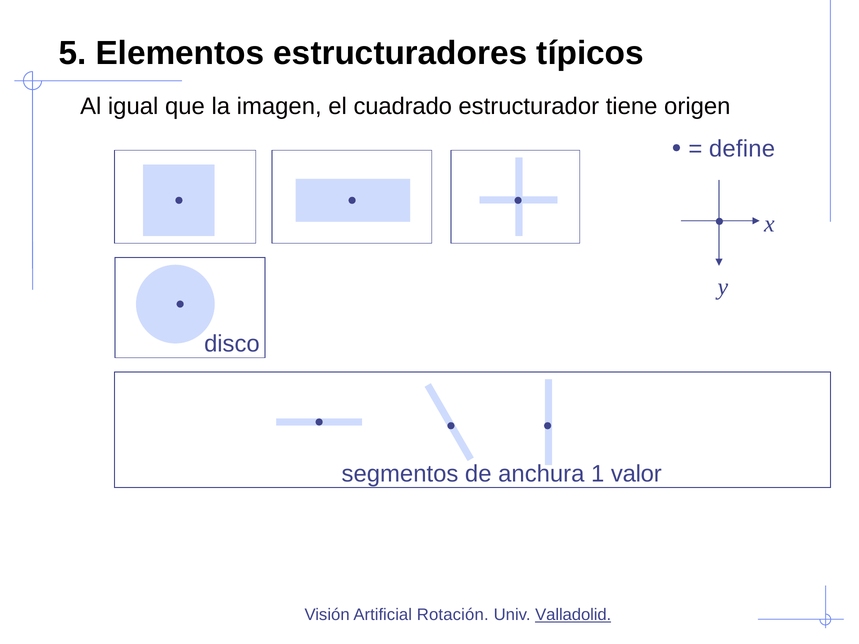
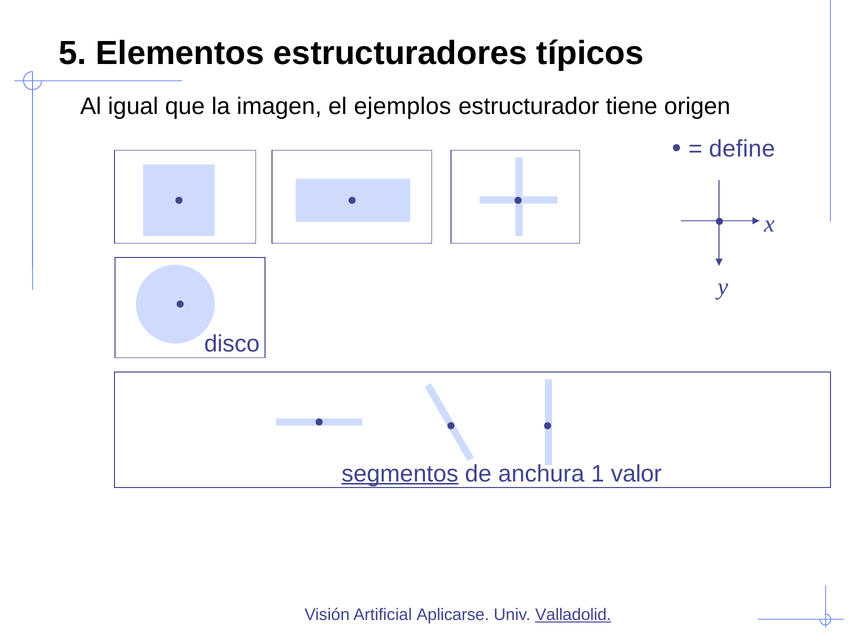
cuadrado: cuadrado -> ejemplos
segmentos underline: none -> present
Rotación: Rotación -> Aplicarse
